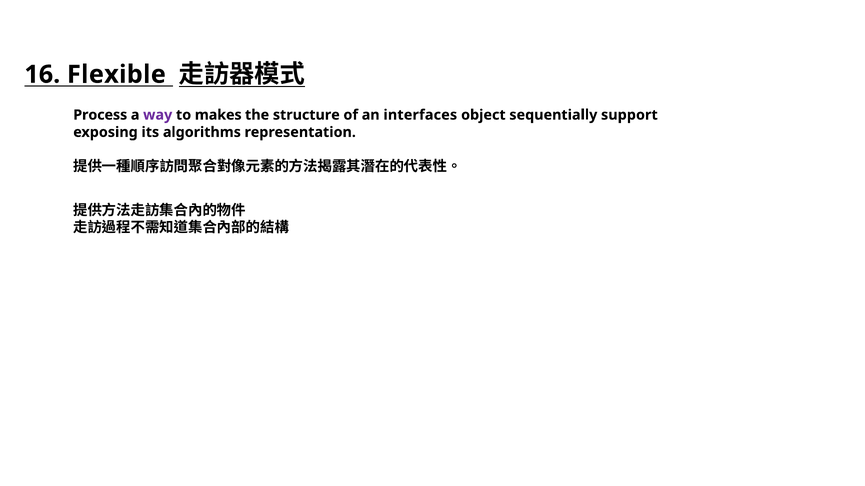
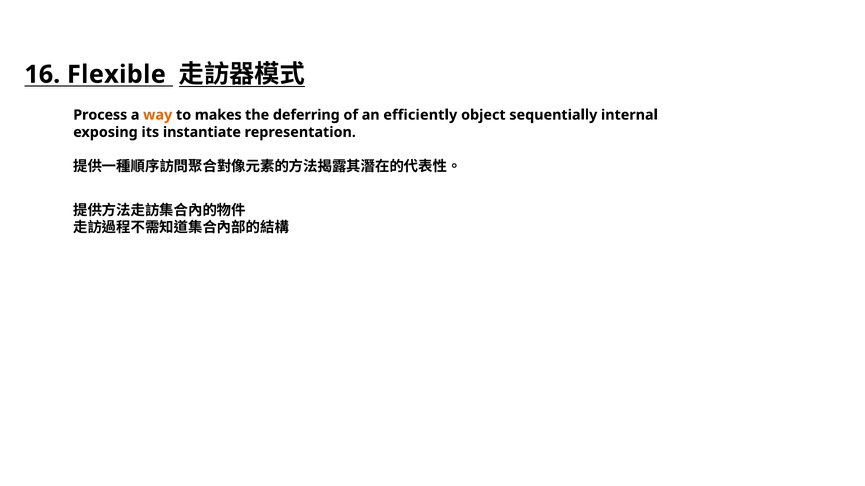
way colour: purple -> orange
structure: structure -> deferring
interfaces: interfaces -> efficiently
support: support -> internal
algorithms: algorithms -> instantiate
